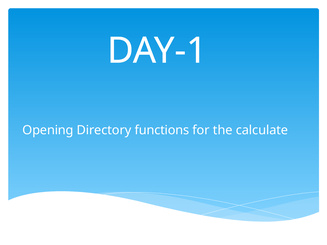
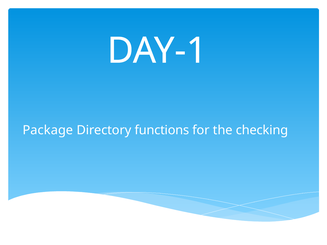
Opening: Opening -> Package
calculate: calculate -> checking
